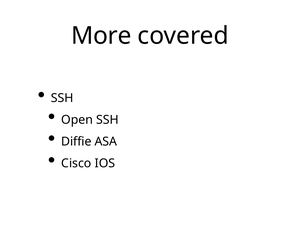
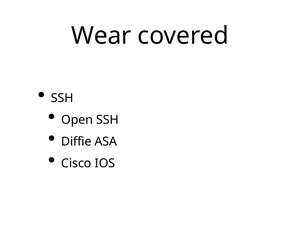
More: More -> Wear
